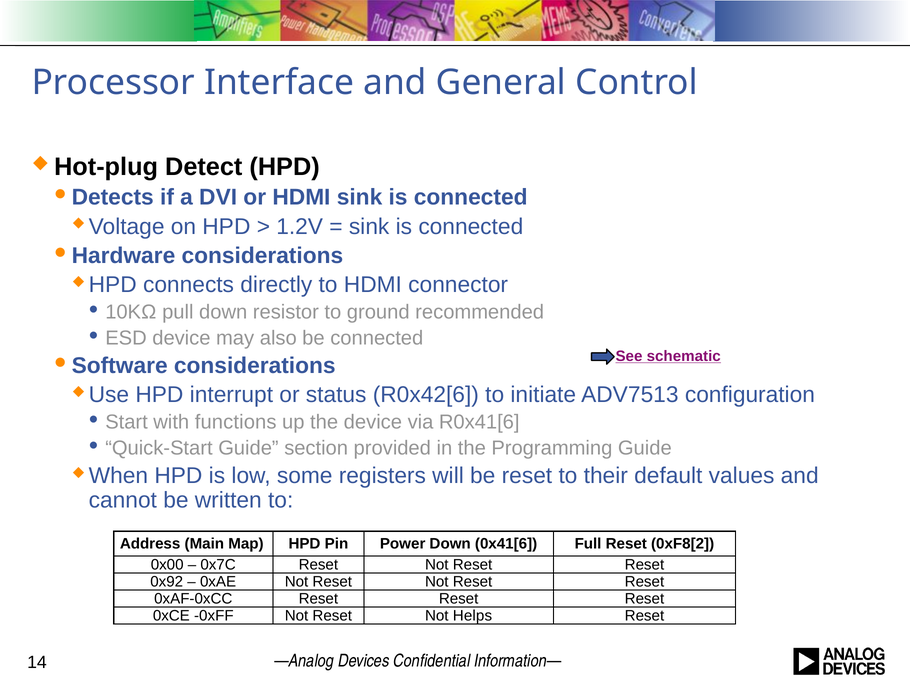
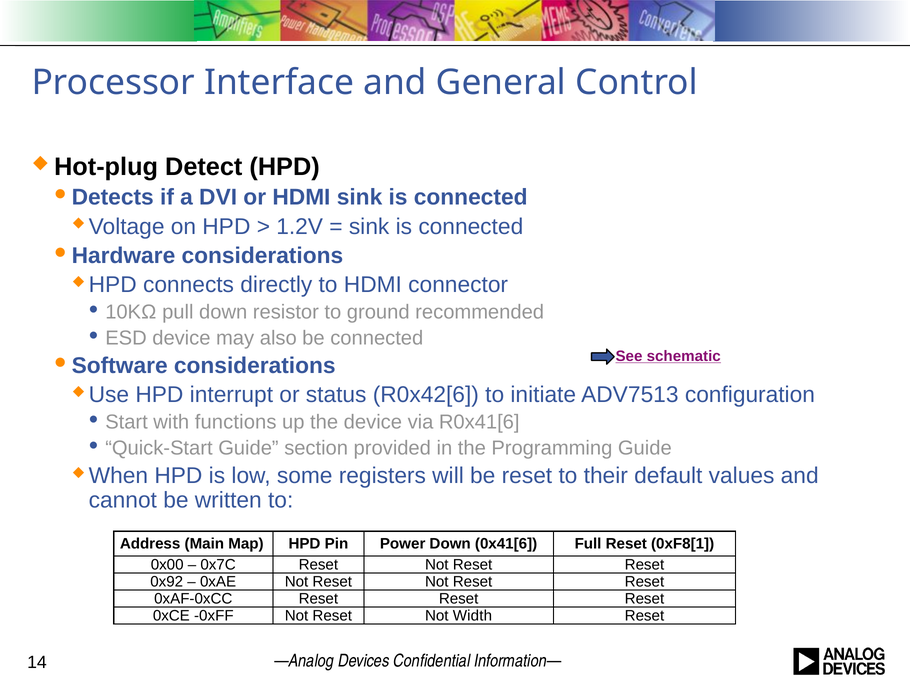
0xF8[2: 0xF8[2 -> 0xF8[1
Helps: Helps -> Width
